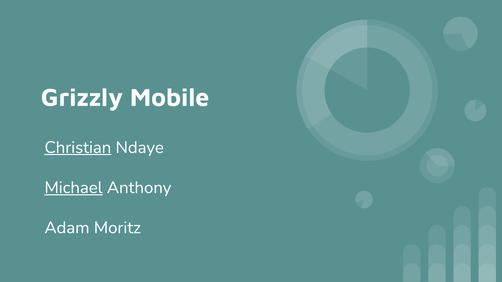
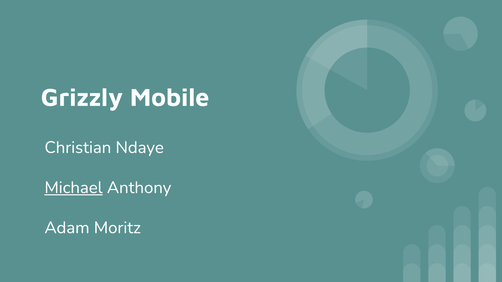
Christian underline: present -> none
